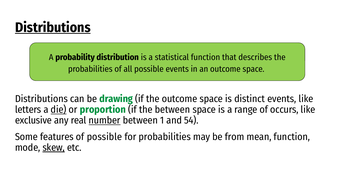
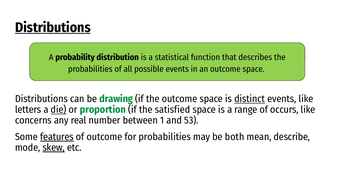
distinct underline: none -> present
the between: between -> satisfied
exclusive: exclusive -> concerns
number underline: present -> none
54: 54 -> 53
features underline: none -> present
of possible: possible -> outcome
from: from -> both
mean function: function -> describe
